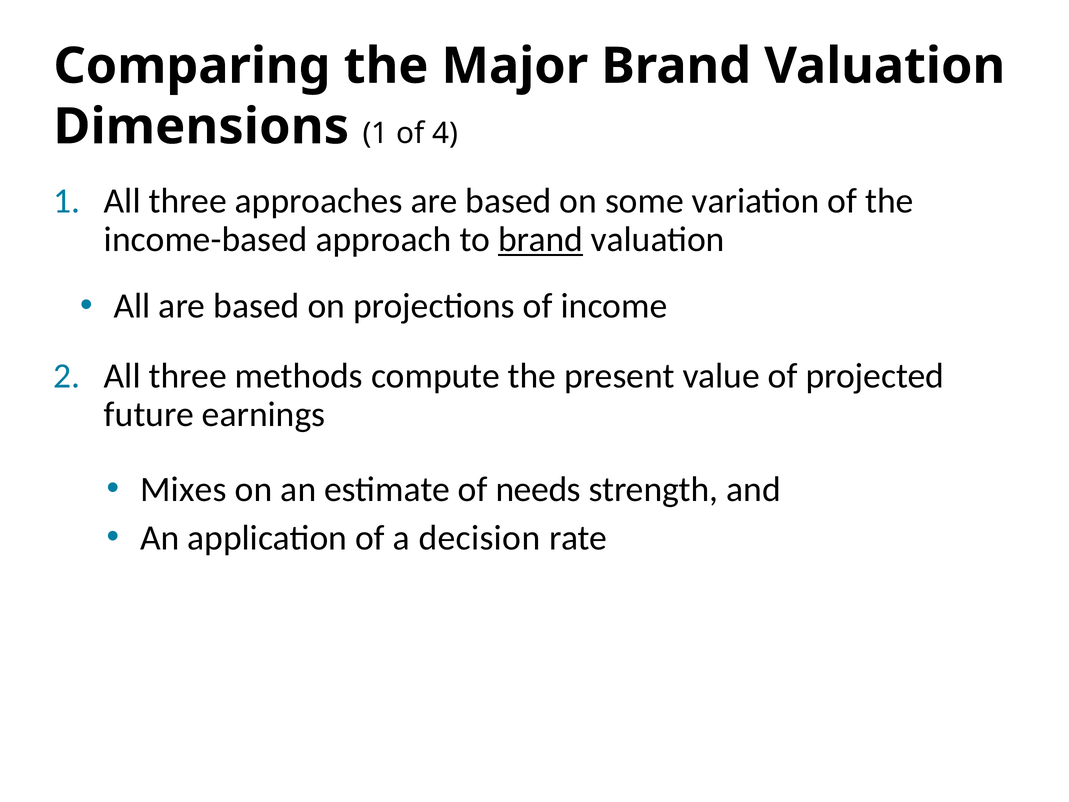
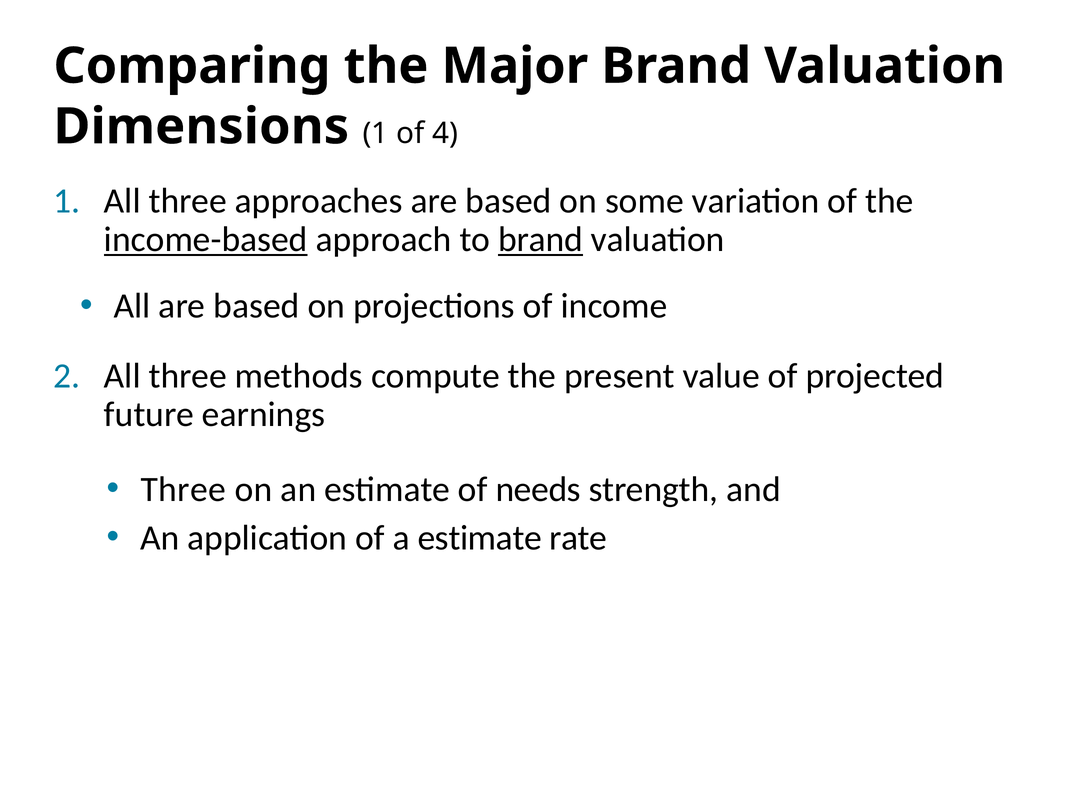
income-based underline: none -> present
Mixes at (183, 489): Mixes -> Three
a decision: decision -> estimate
